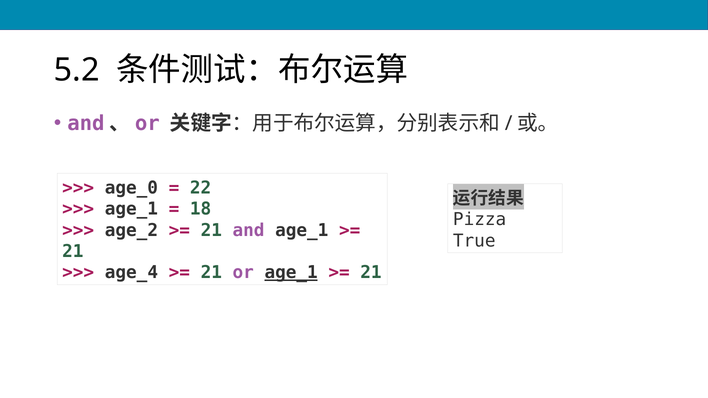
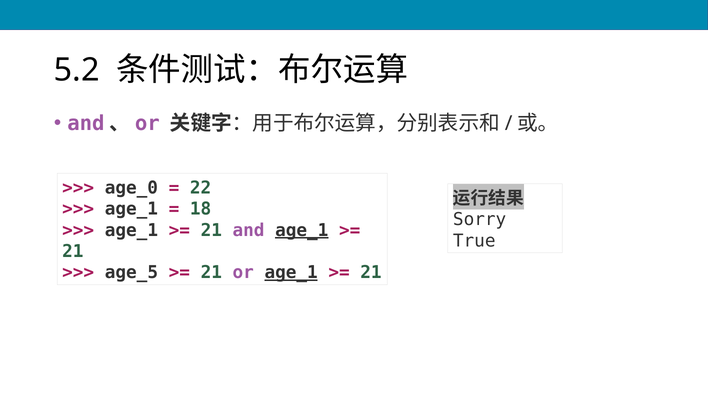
Pizza: Pizza -> Sorry
age_2 at (131, 230): age_2 -> age_1
age_1 at (302, 230) underline: none -> present
age_4: age_4 -> age_5
